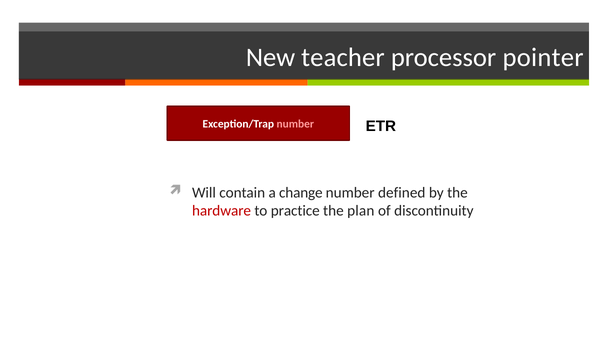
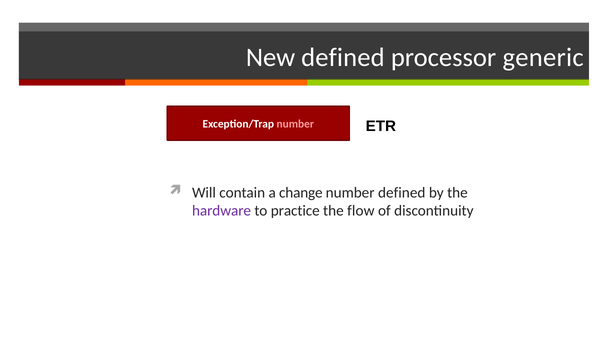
New teacher: teacher -> defined
pointer: pointer -> generic
hardware colour: red -> purple
plan: plan -> flow
